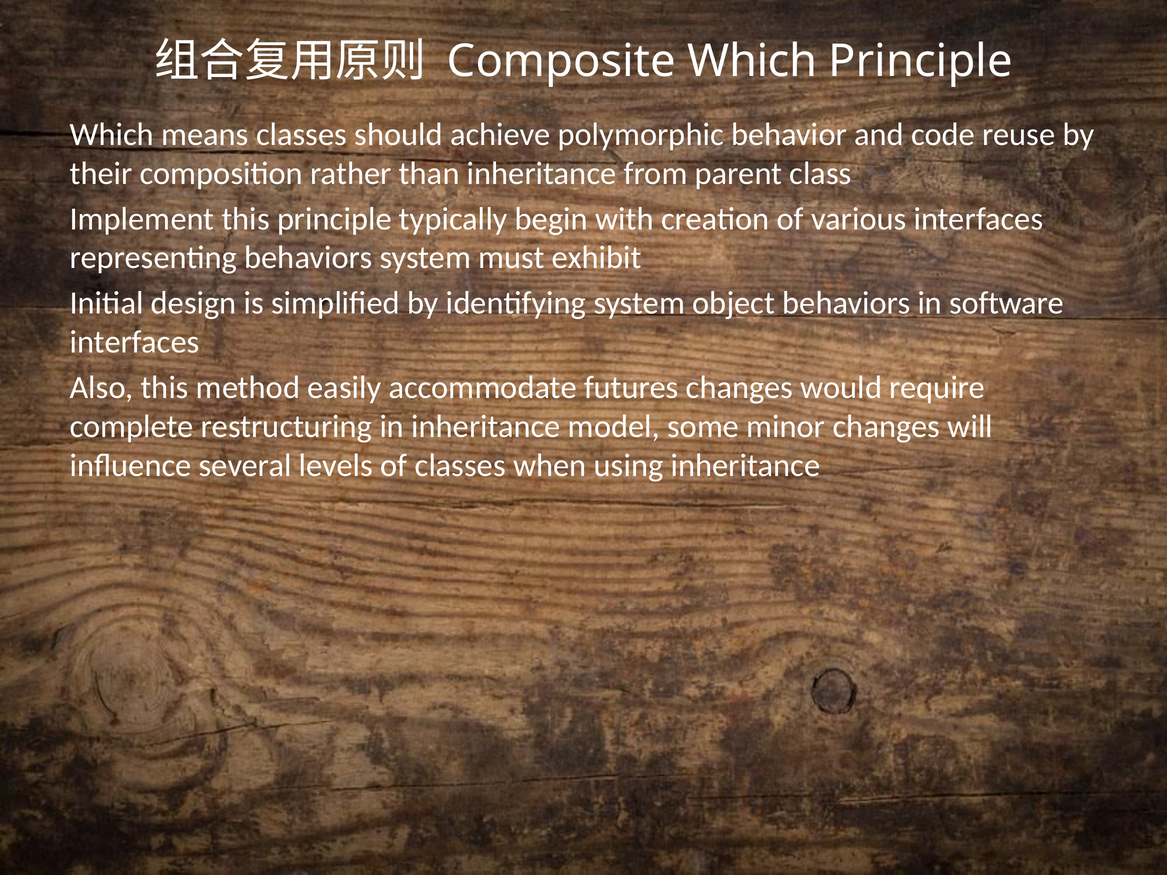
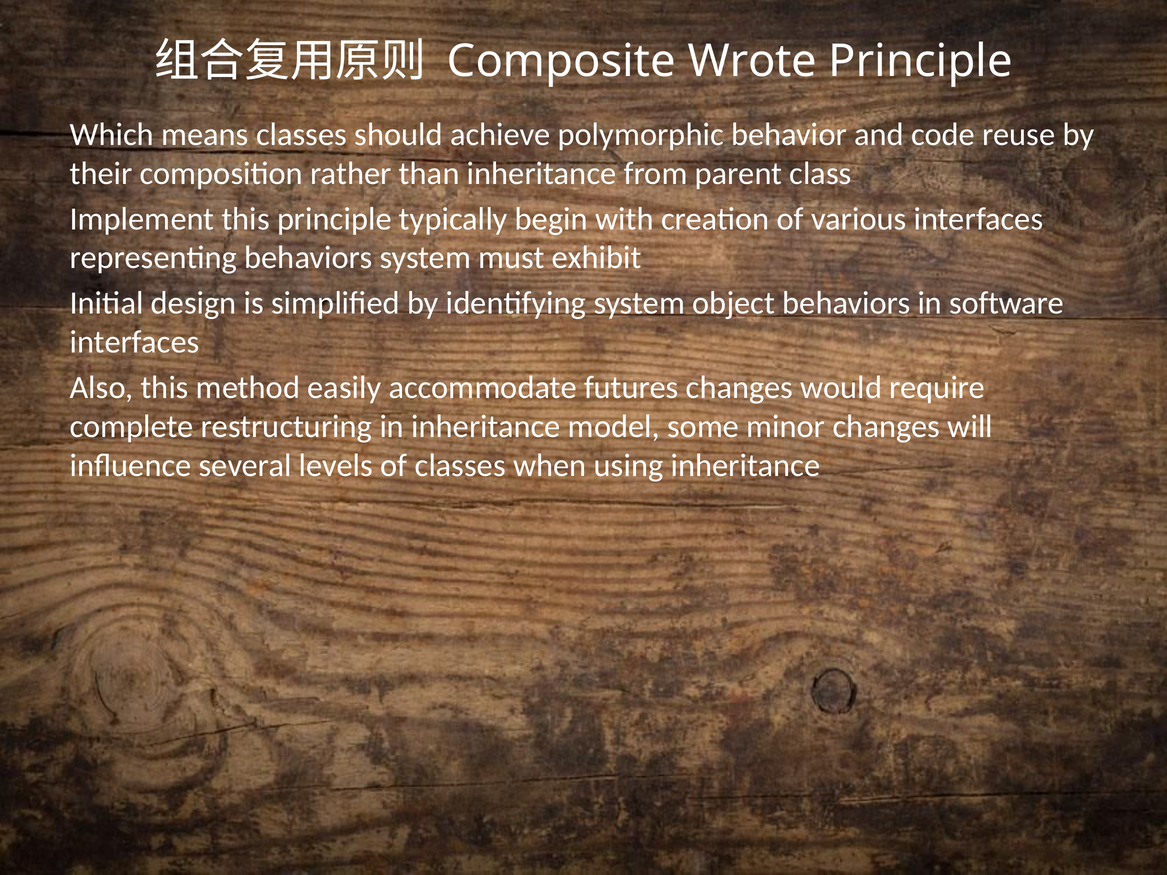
Composite Which: Which -> Wrote
